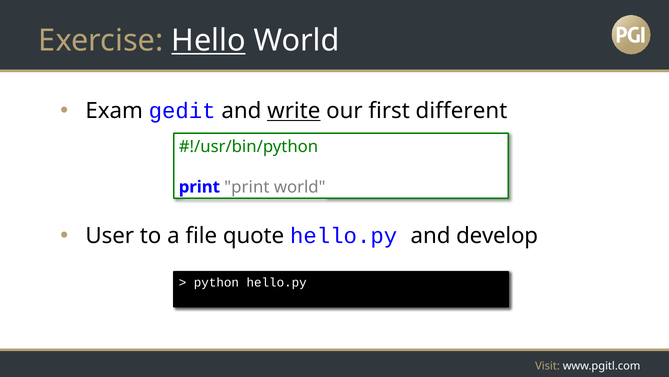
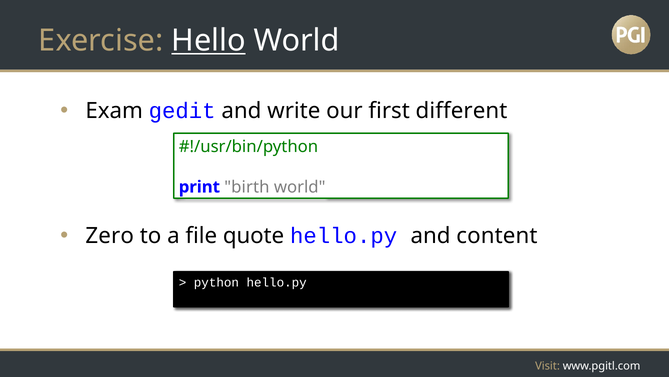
write underline: present -> none
print print: print -> birth
User: User -> Zero
develop: develop -> content
